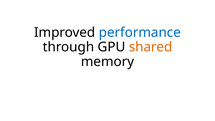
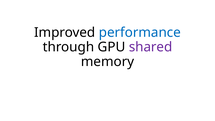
shared colour: orange -> purple
